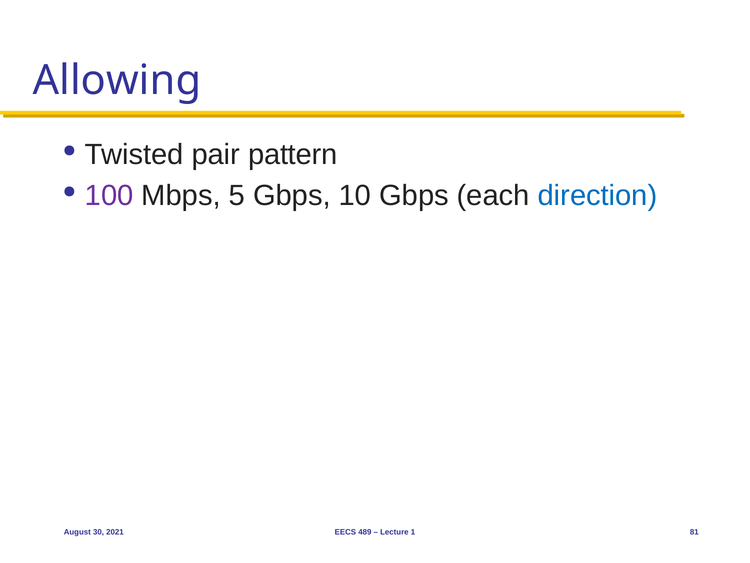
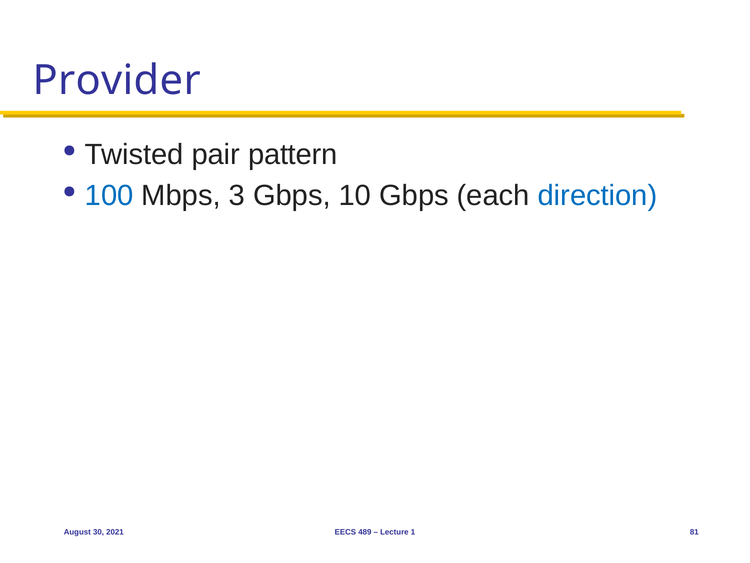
Allowing: Allowing -> Provider
100 colour: purple -> blue
5: 5 -> 3
